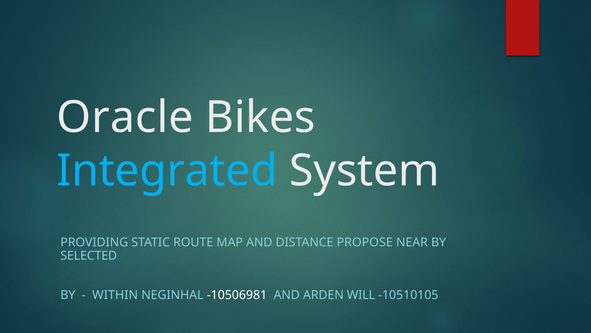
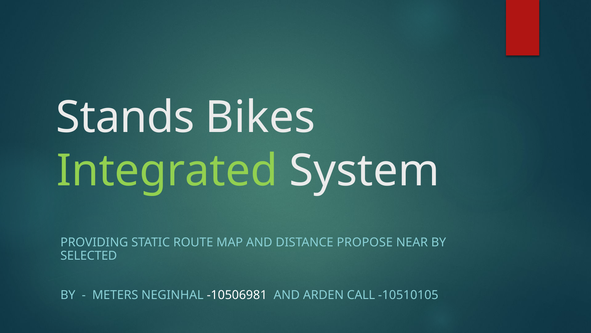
Oracle: Oracle -> Stands
Integrated colour: light blue -> light green
WITHIN: WITHIN -> METERS
WILL: WILL -> CALL
